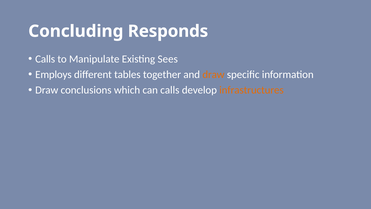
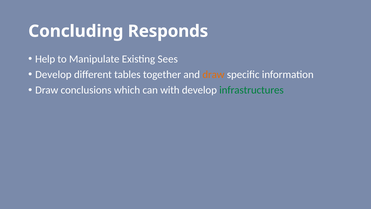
Calls at (45, 59): Calls -> Help
Employs at (53, 74): Employs -> Develop
can calls: calls -> with
infrastructures colour: orange -> green
